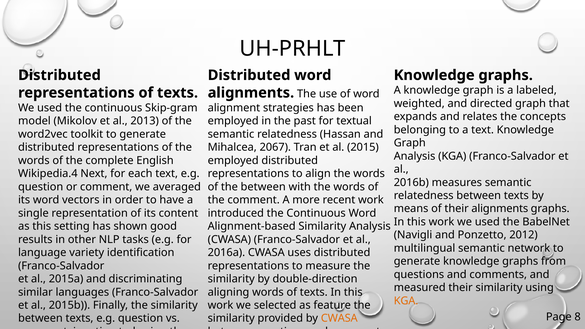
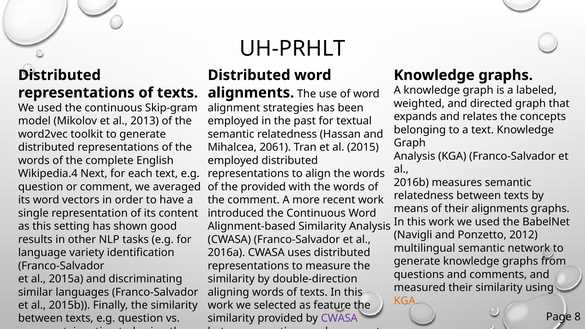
2067: 2067 -> 2061
the between: between -> provided
CWASA at (339, 318) colour: orange -> purple
